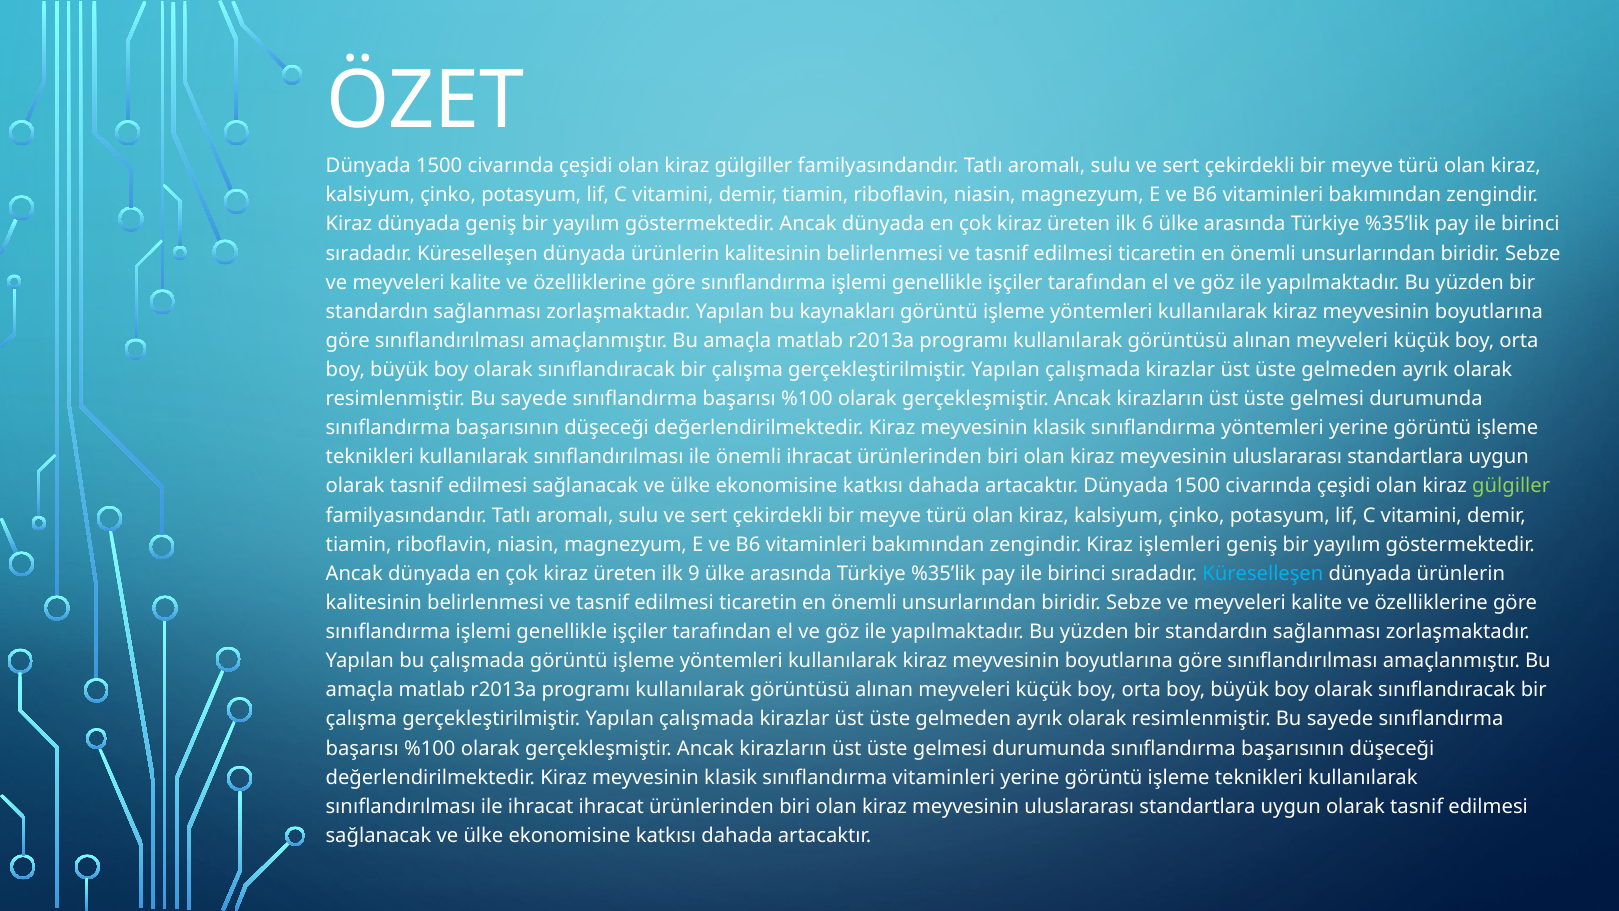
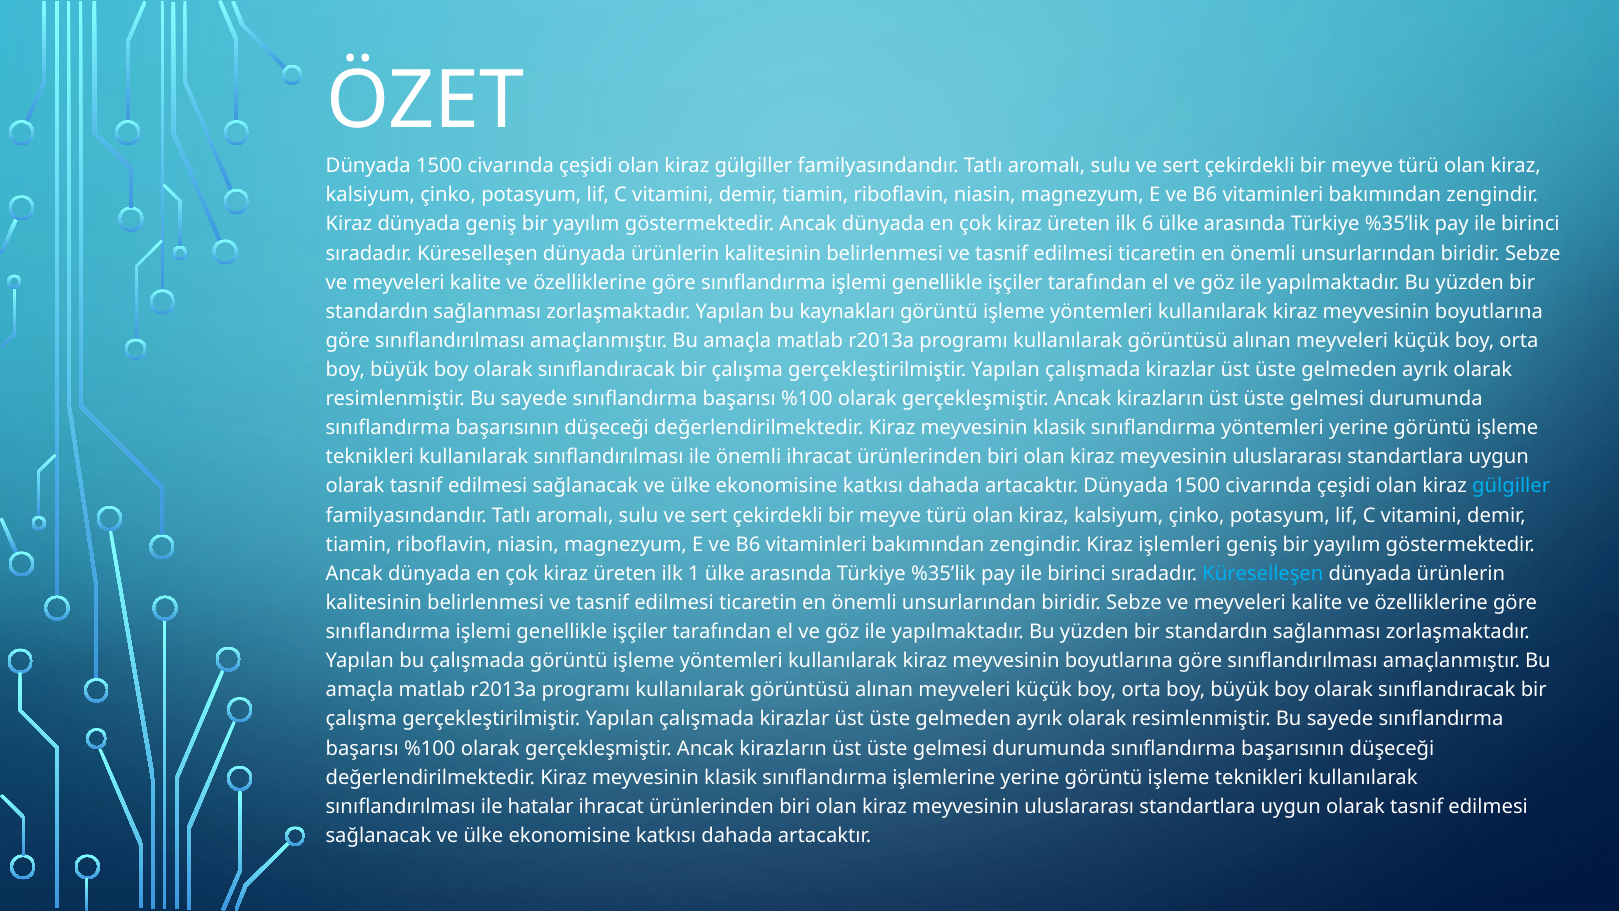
gülgiller at (1511, 486) colour: light green -> light blue
9: 9 -> 1
sınıflandırma vitaminleri: vitaminleri -> işlemlerine
ile ihracat: ihracat -> hatalar
